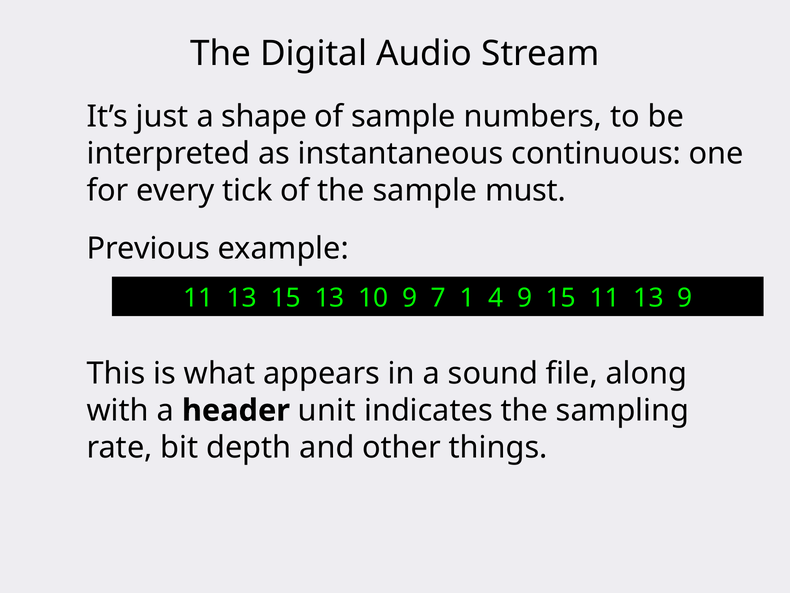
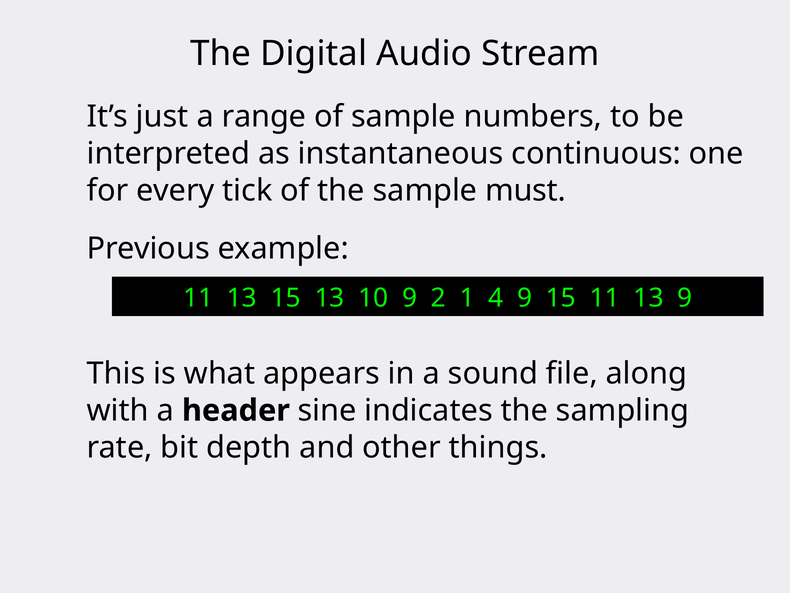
shape: shape -> range
7: 7 -> 2
unit: unit -> sine
